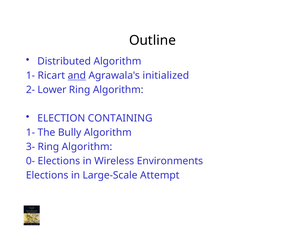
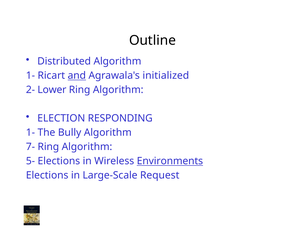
CONTAINING: CONTAINING -> RESPONDING
3-: 3- -> 7-
0-: 0- -> 5-
Environments underline: none -> present
Attempt: Attempt -> Request
